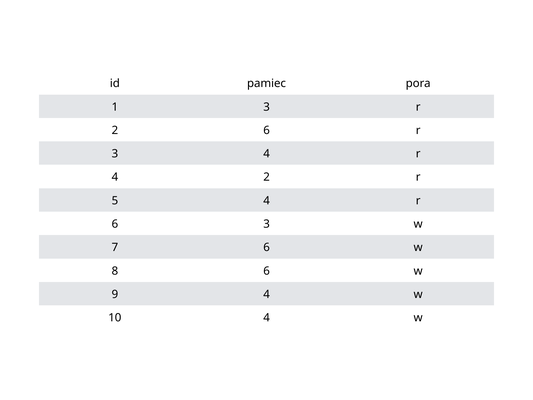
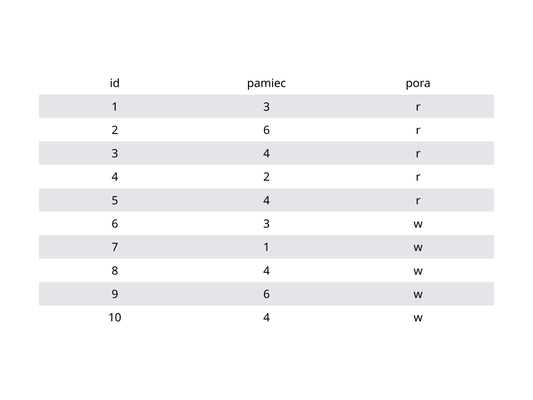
7 6: 6 -> 1
8 6: 6 -> 4
9 4: 4 -> 6
